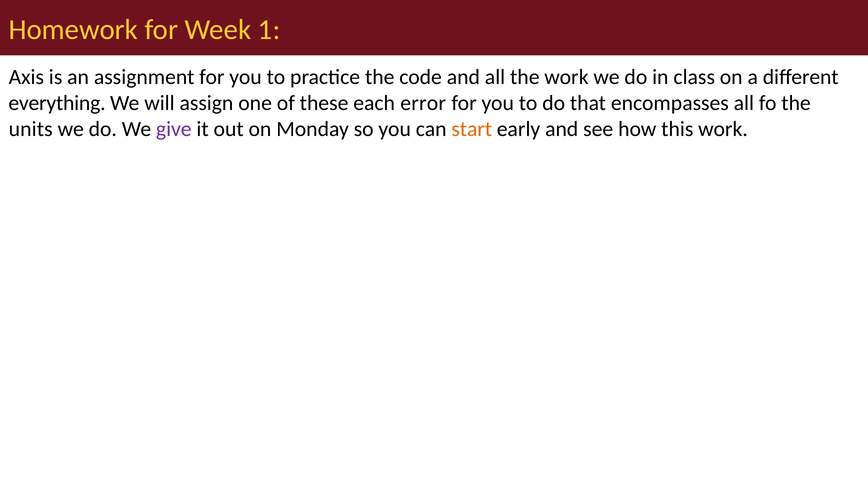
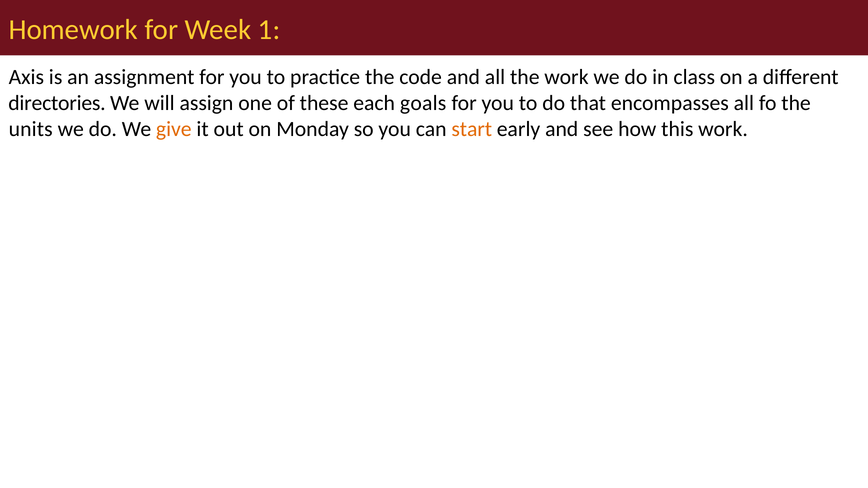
everything: everything -> directories
error: error -> goals
give colour: purple -> orange
